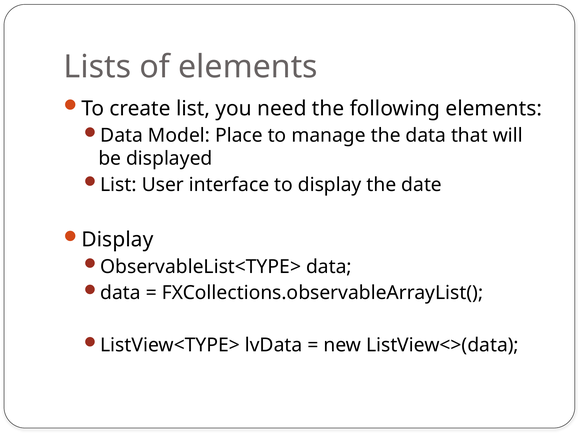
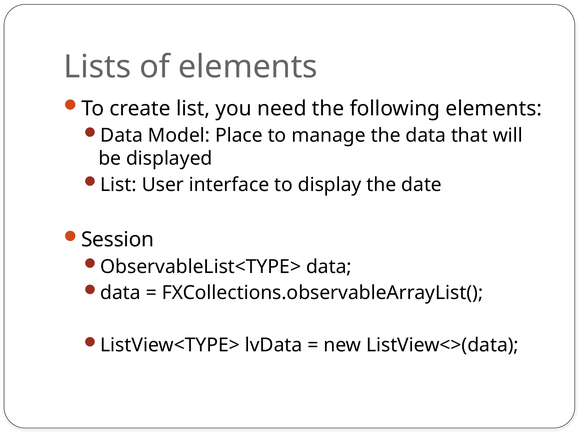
Display at (117, 240): Display -> Session
